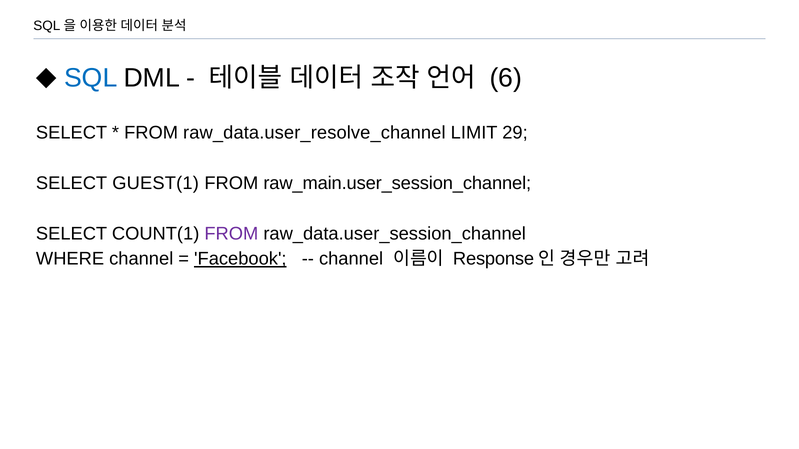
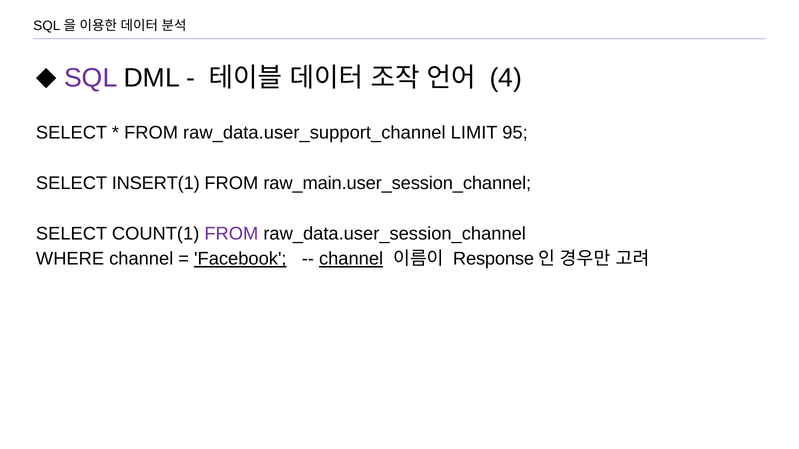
SQL at (91, 78) colour: blue -> purple
6: 6 -> 4
raw_data.user_resolve_channel: raw_data.user_resolve_channel -> raw_data.user_support_channel
29: 29 -> 95
GUEST(1: GUEST(1 -> INSERT(1
channel at (351, 259) underline: none -> present
